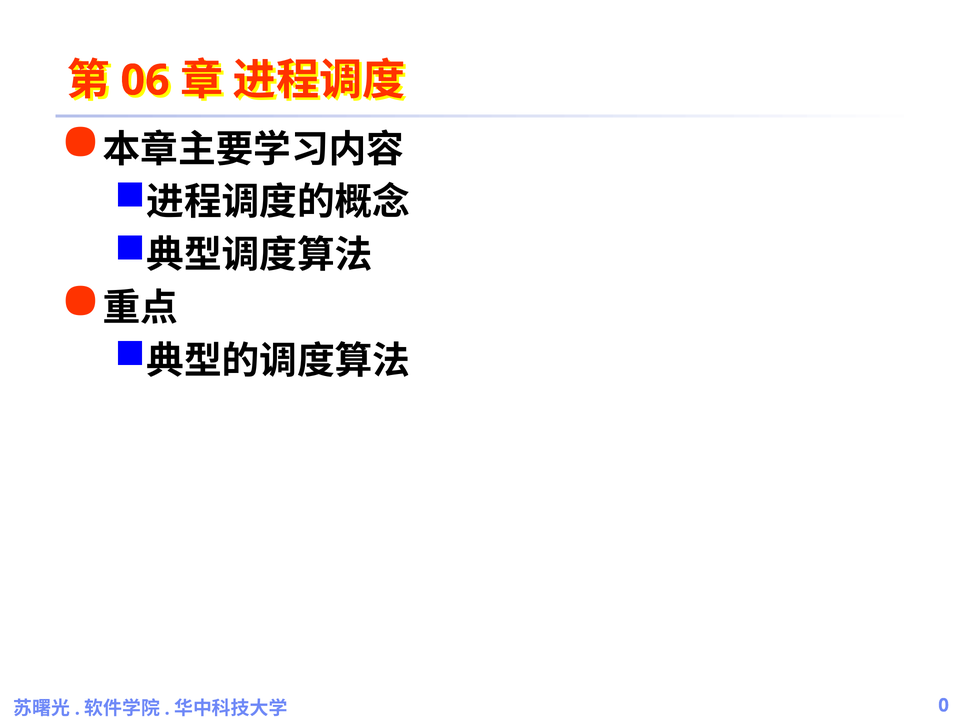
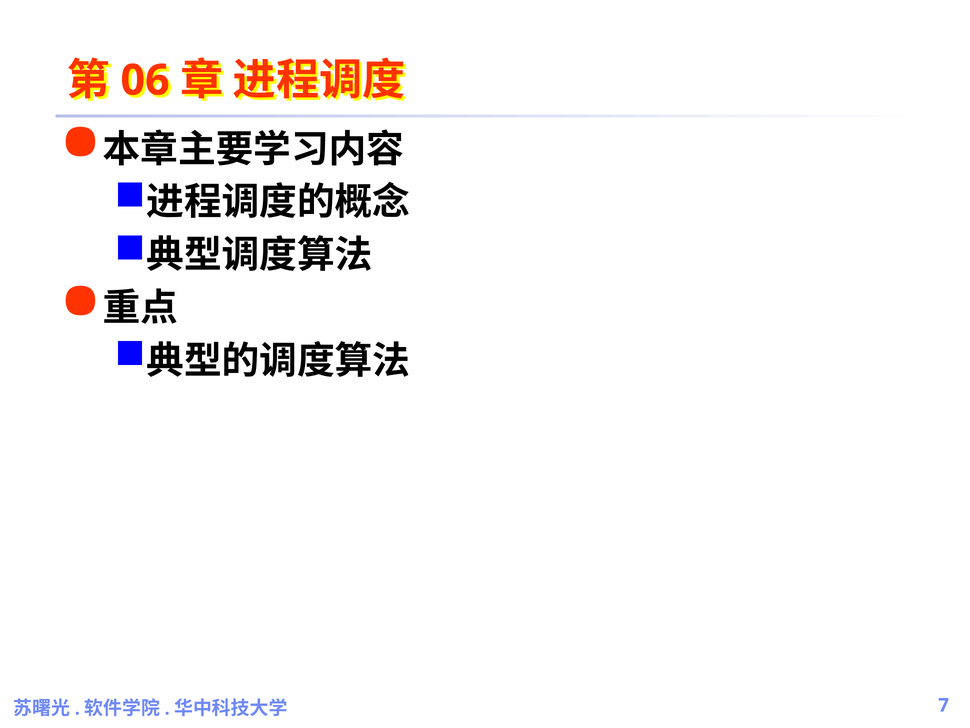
0: 0 -> 7
